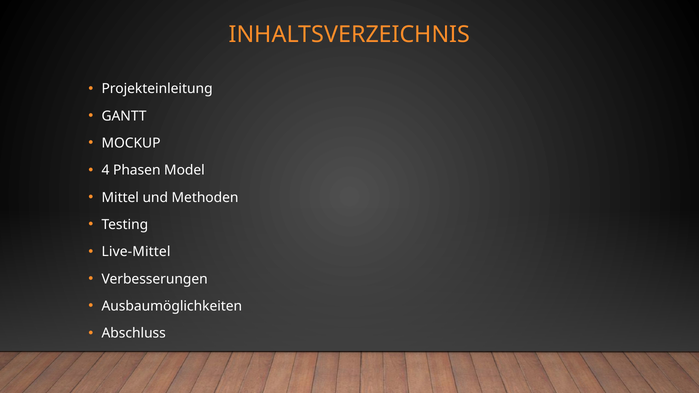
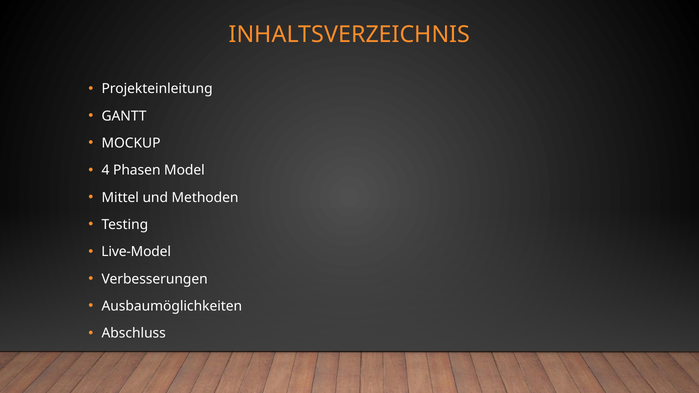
Live-Mittel: Live-Mittel -> Live-Model
